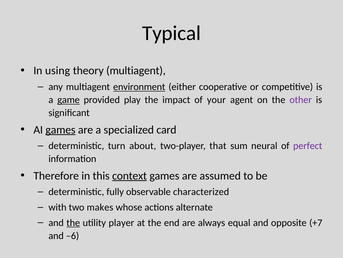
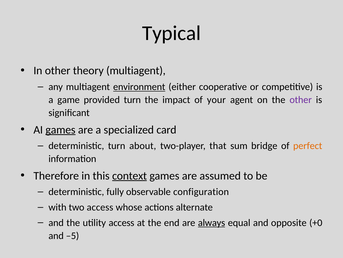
In using: using -> other
game underline: present -> none
provided play: play -> turn
neural: neural -> bridge
perfect colour: purple -> orange
characterized: characterized -> configuration
two makes: makes -> access
the at (73, 222) underline: present -> none
utility player: player -> access
always underline: none -> present
+7: +7 -> +0
–6: –6 -> –5
